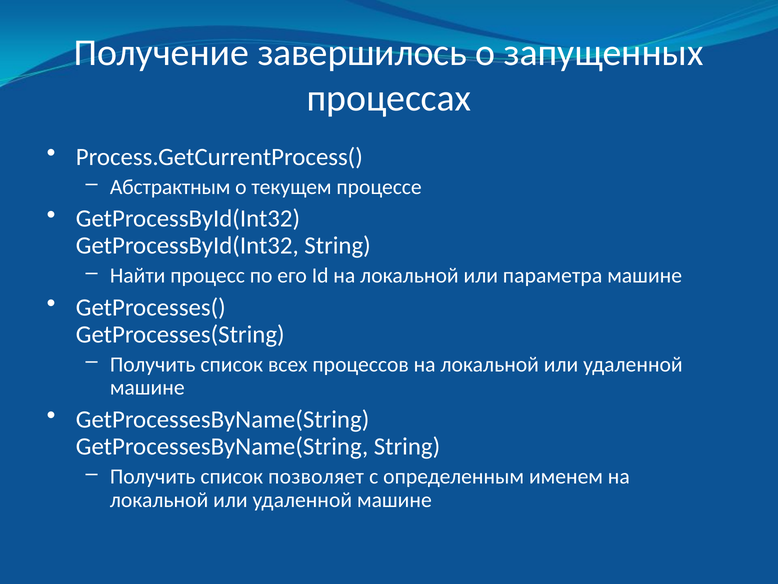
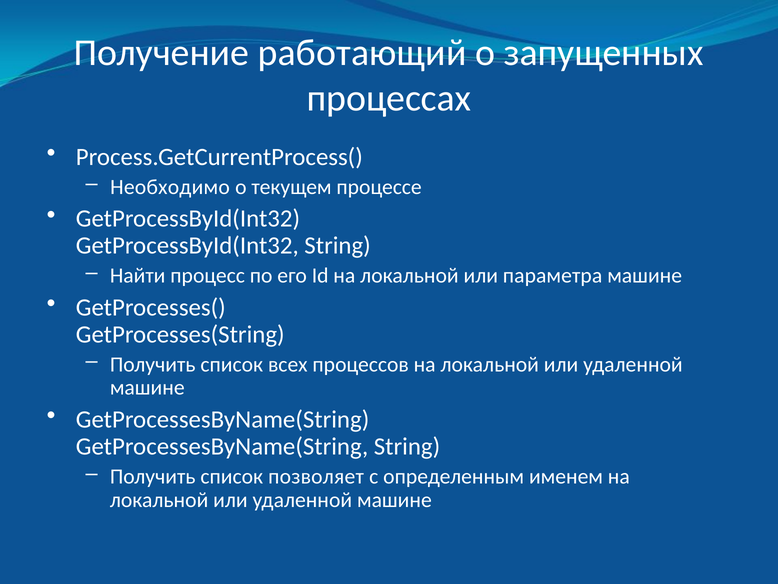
завершилось: завершилось -> работающий
Абстрактным: Абстрактным -> Необходимо
